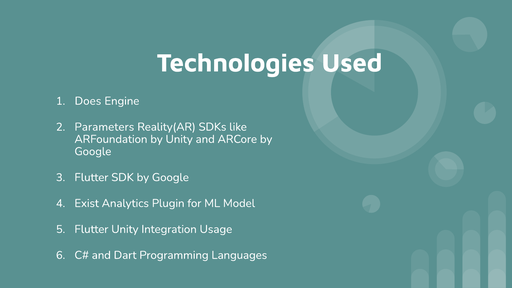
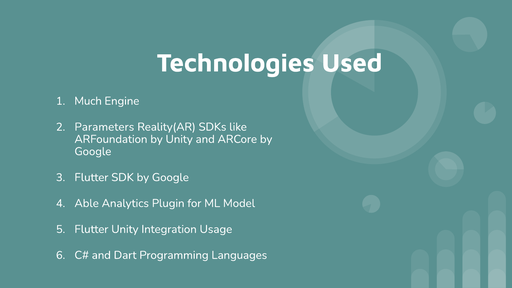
Does: Does -> Much
Exist: Exist -> Able
